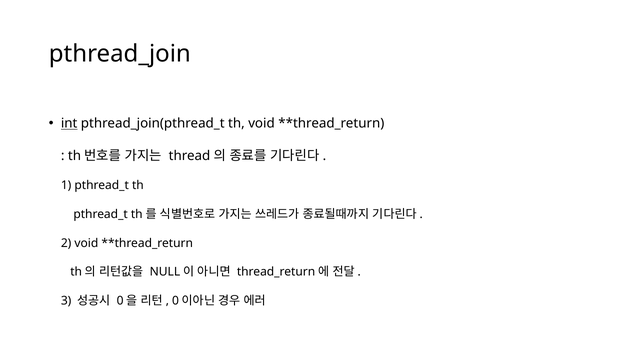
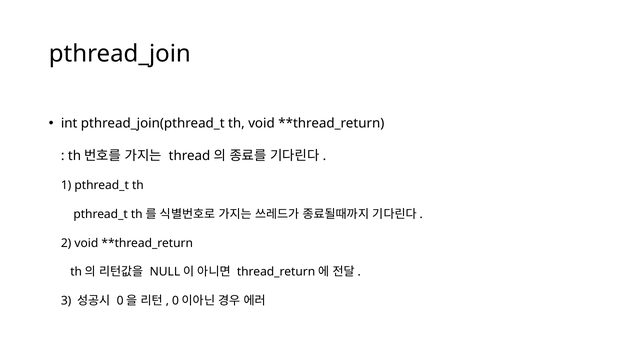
int underline: present -> none
